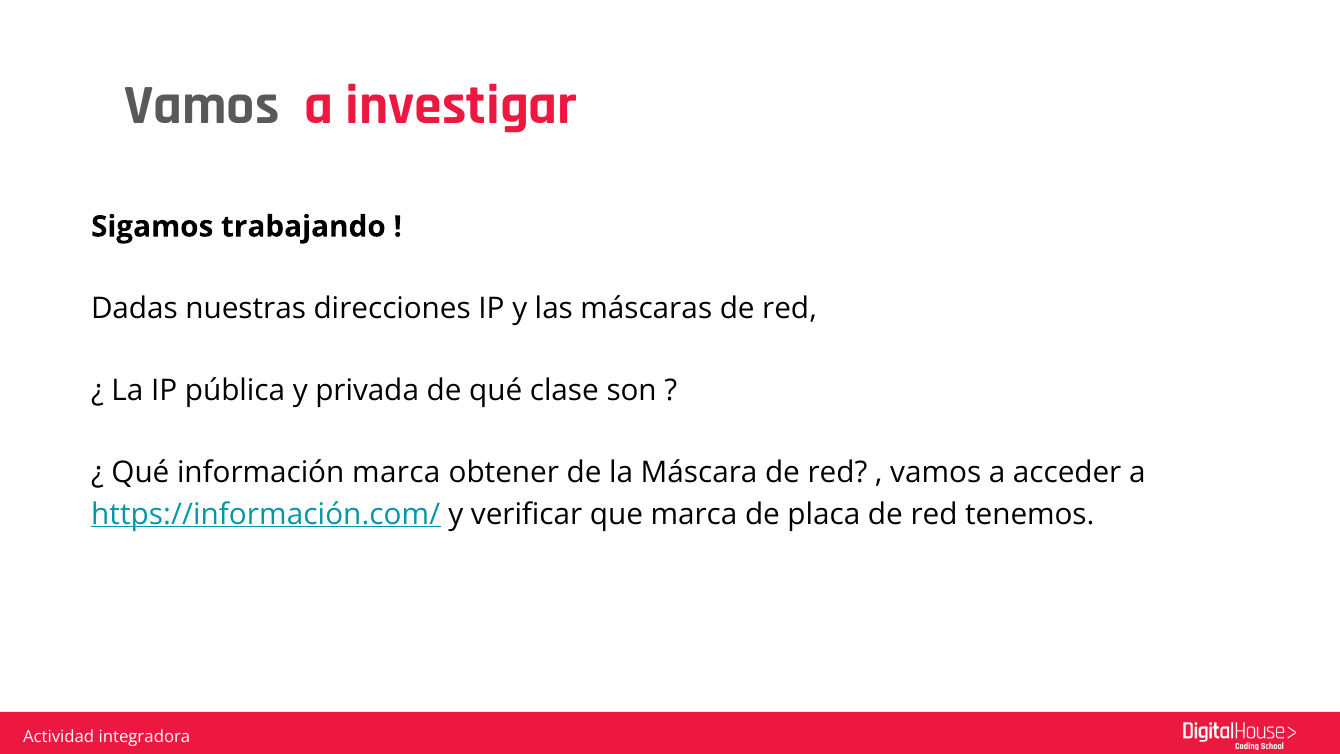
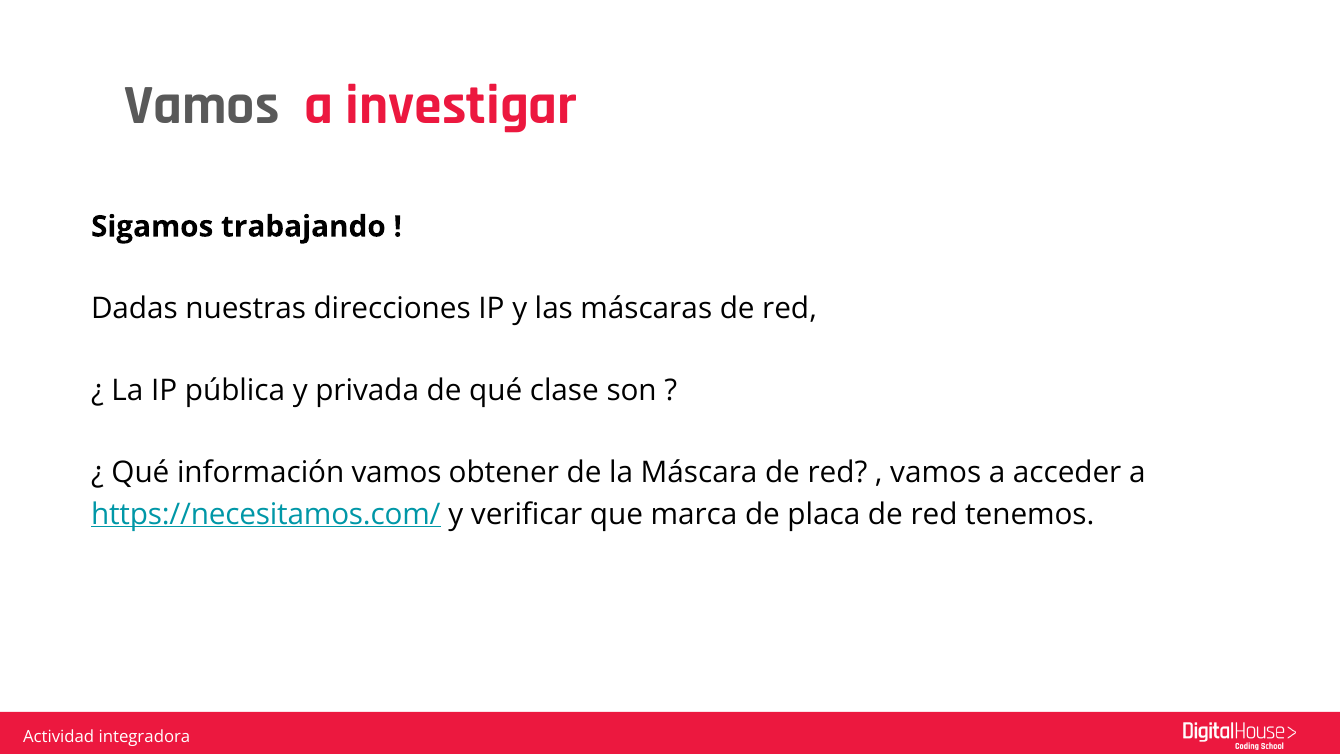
información marca: marca -> vamos
https://información.com/: https://información.com/ -> https://necesitamos.com/
